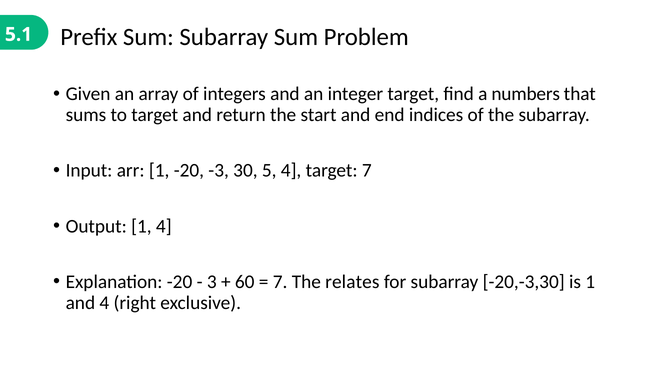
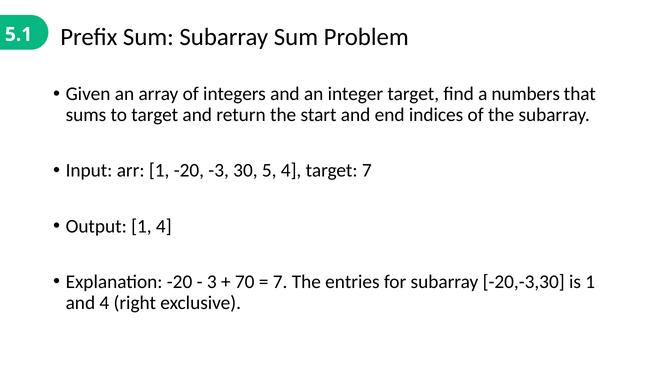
60: 60 -> 70
relates: relates -> entries
